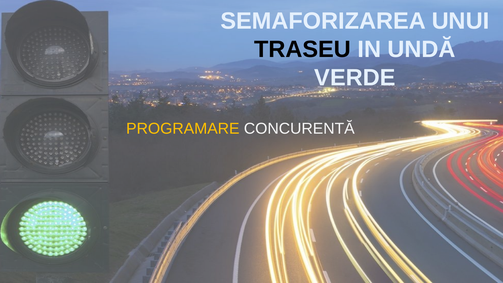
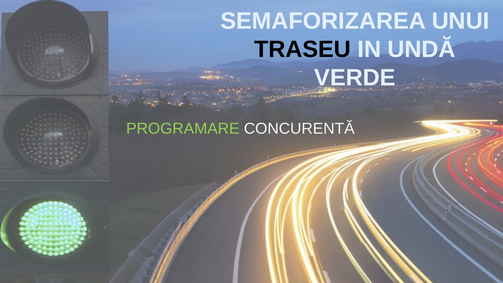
PROGRAMARE colour: yellow -> light green
